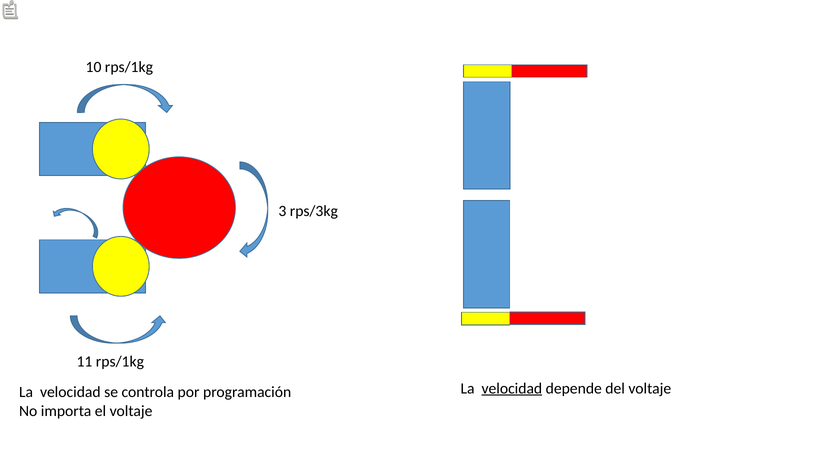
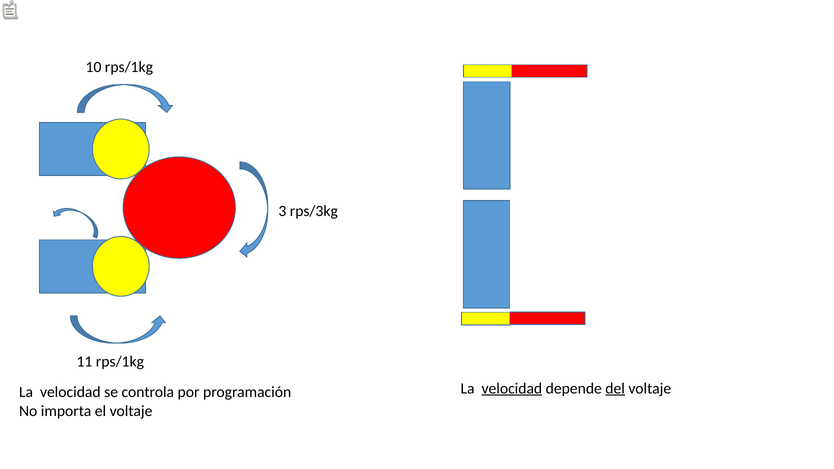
del underline: none -> present
